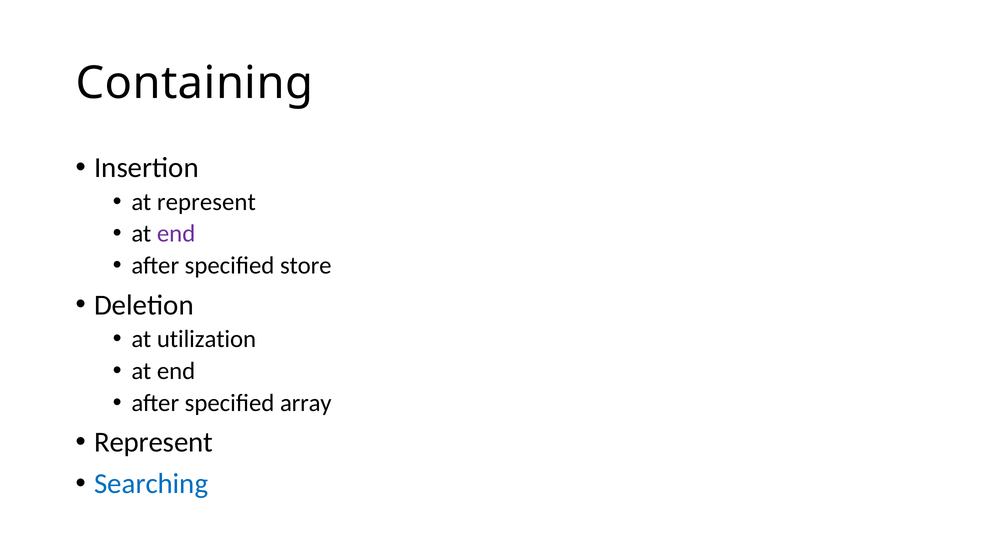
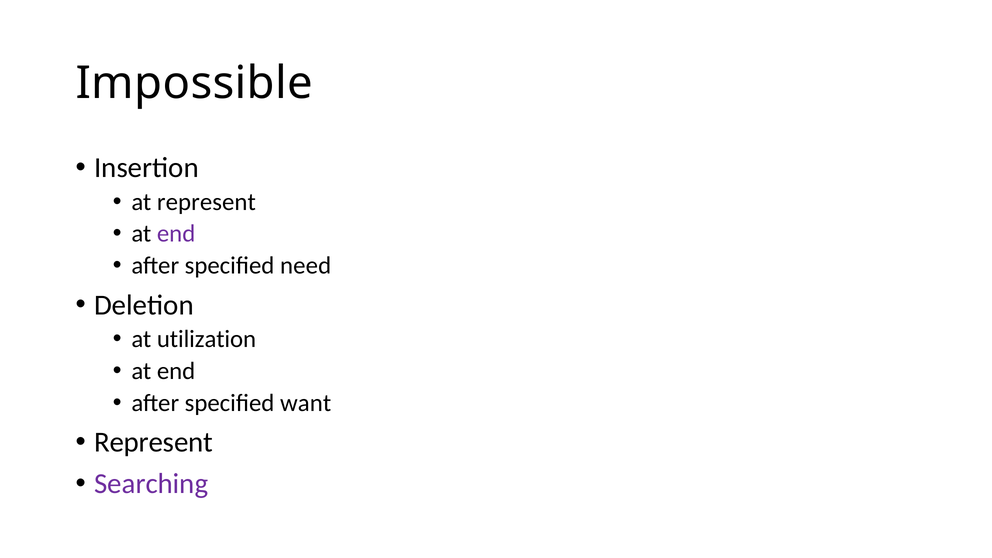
Containing: Containing -> Impossible
store: store -> need
array: array -> want
Searching colour: blue -> purple
